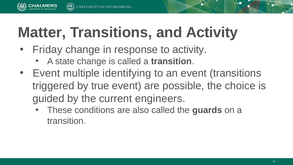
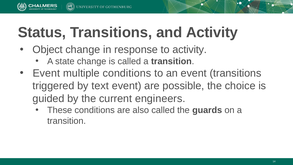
Matter: Matter -> Status
Friday: Friday -> Object
multiple identifying: identifying -> conditions
true: true -> text
